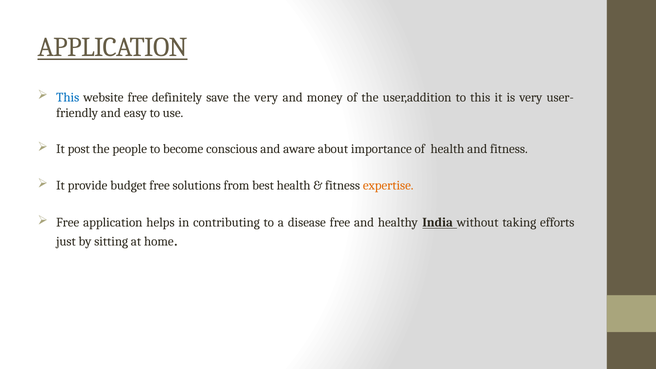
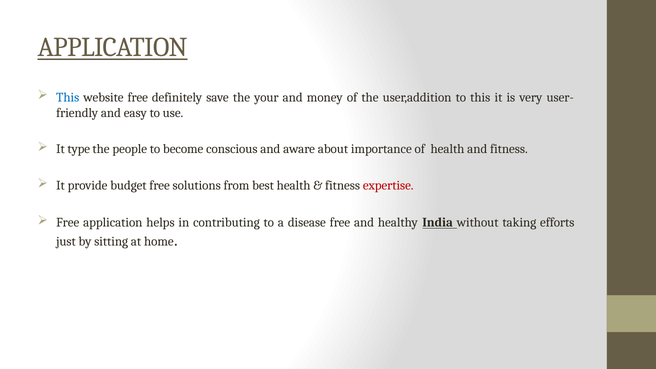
the very: very -> your
post: post -> type
expertise colour: orange -> red
